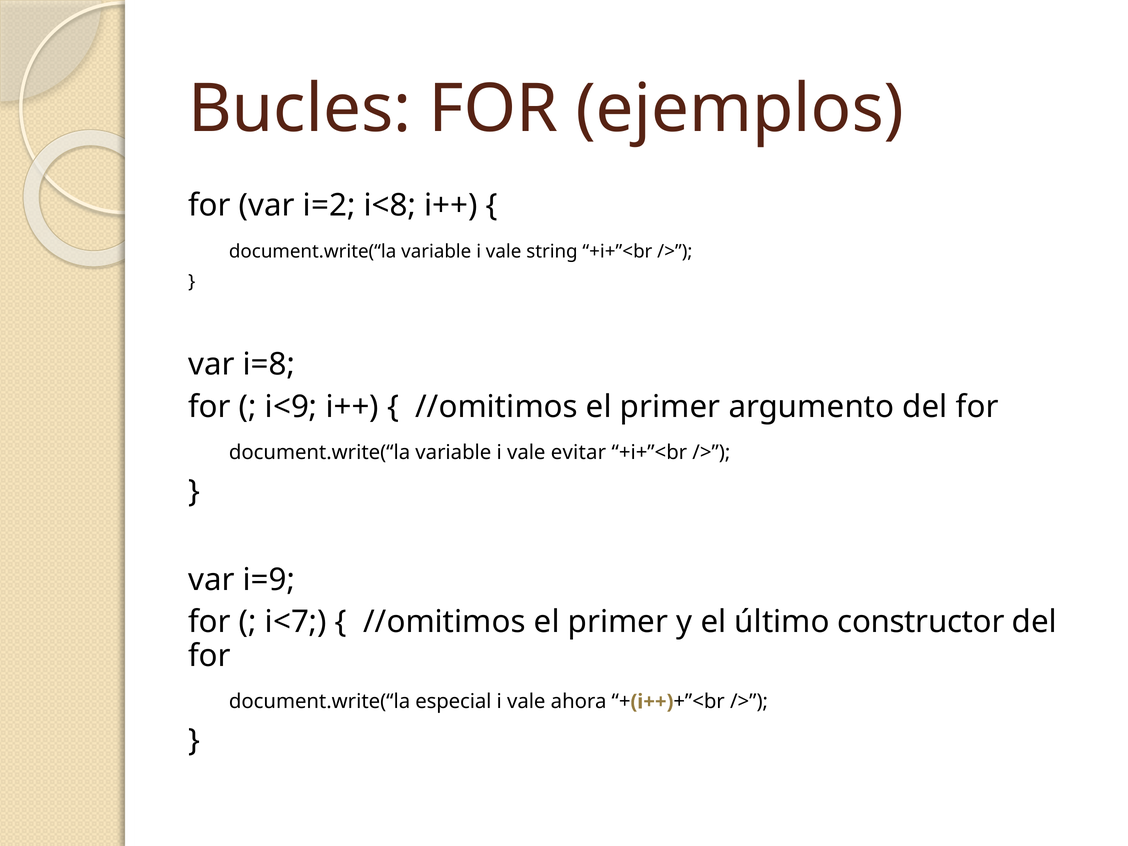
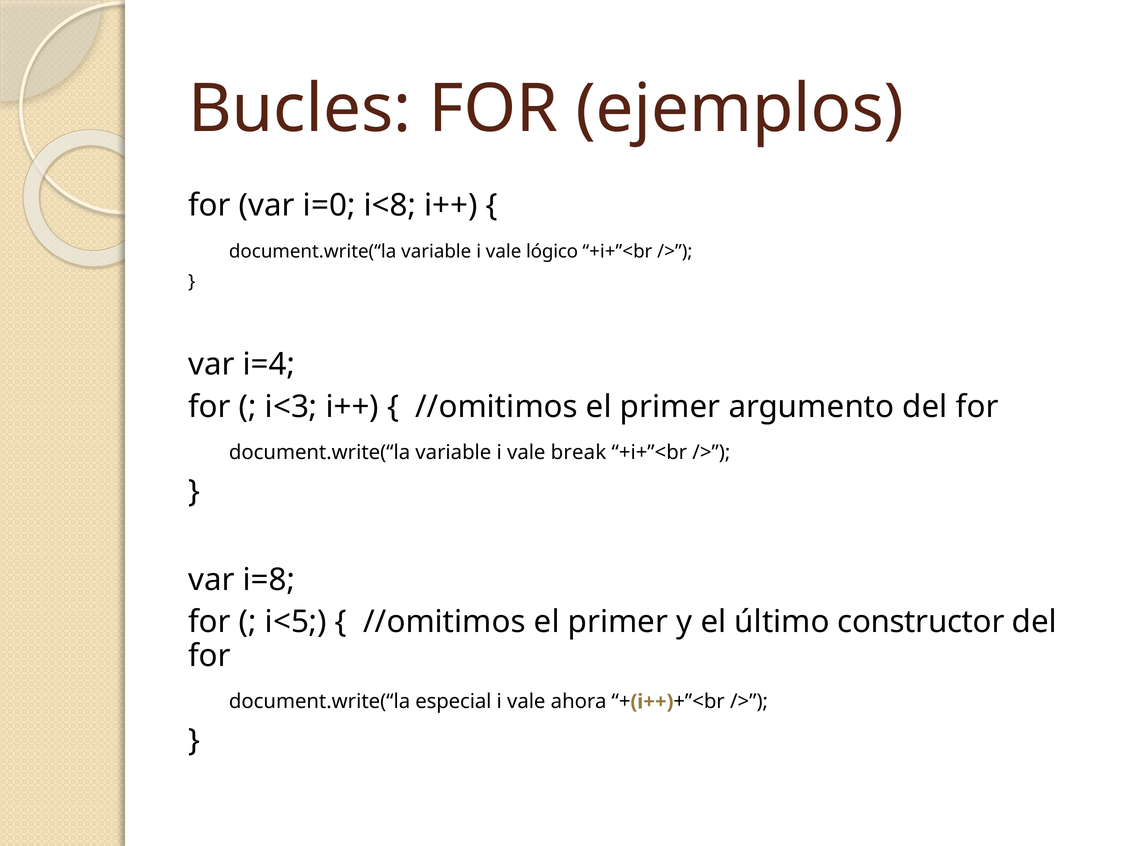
i=2: i=2 -> i=0
string: string -> lógico
i=8: i=8 -> i=4
i<9: i<9 -> i<3
evitar: evitar -> break
i=9: i=9 -> i=8
i<7: i<7 -> i<5
